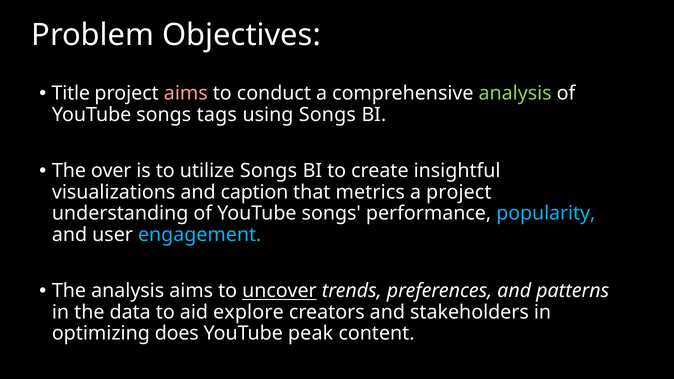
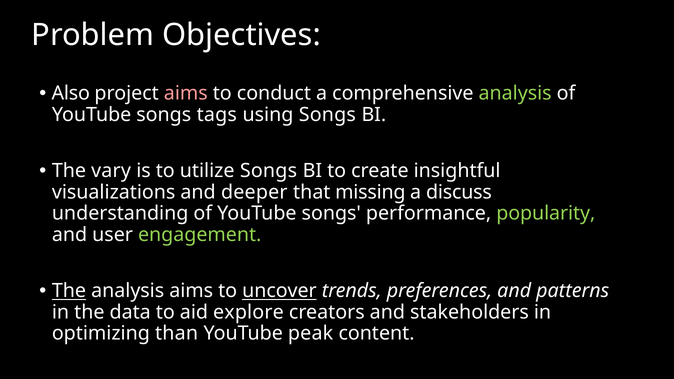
Title: Title -> Also
over: over -> vary
caption: caption -> deeper
metrics: metrics -> missing
a project: project -> discuss
popularity colour: light blue -> light green
engagement colour: light blue -> light green
The at (69, 291) underline: none -> present
does: does -> than
